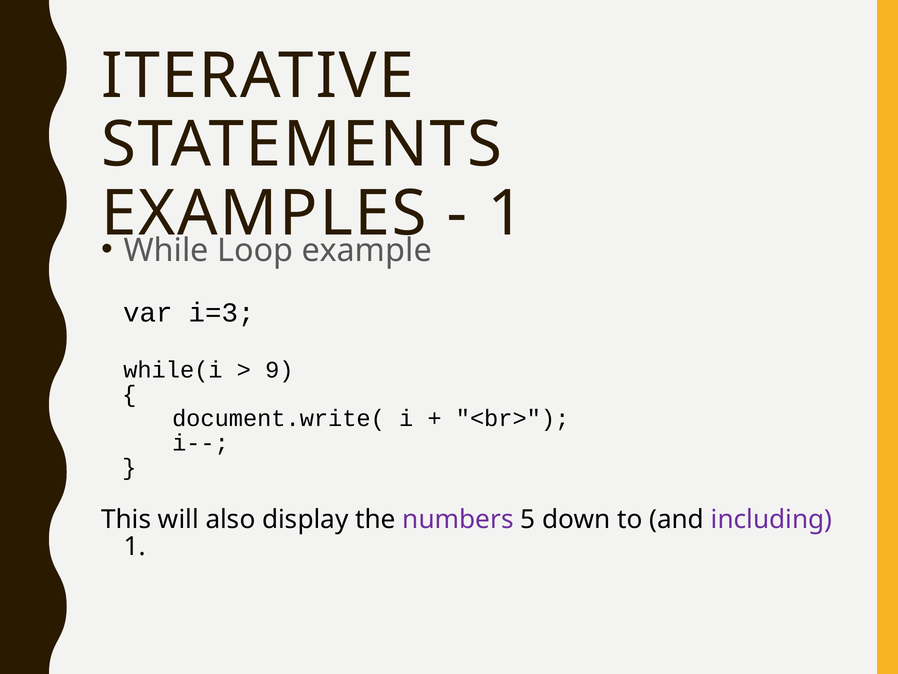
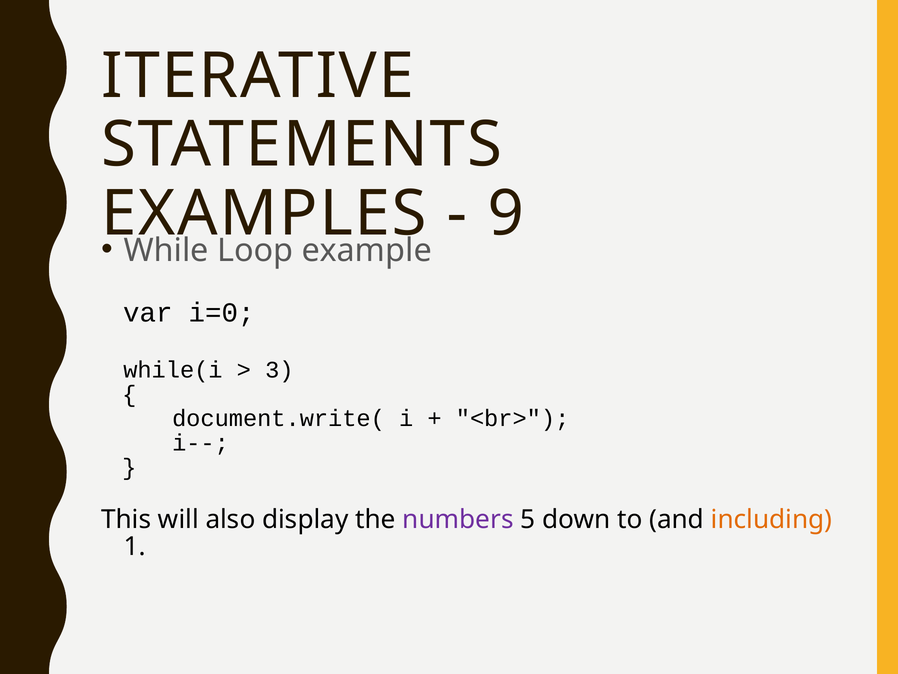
1 at (506, 213): 1 -> 9
i=3: i=3 -> i=0
9: 9 -> 3
including colour: purple -> orange
